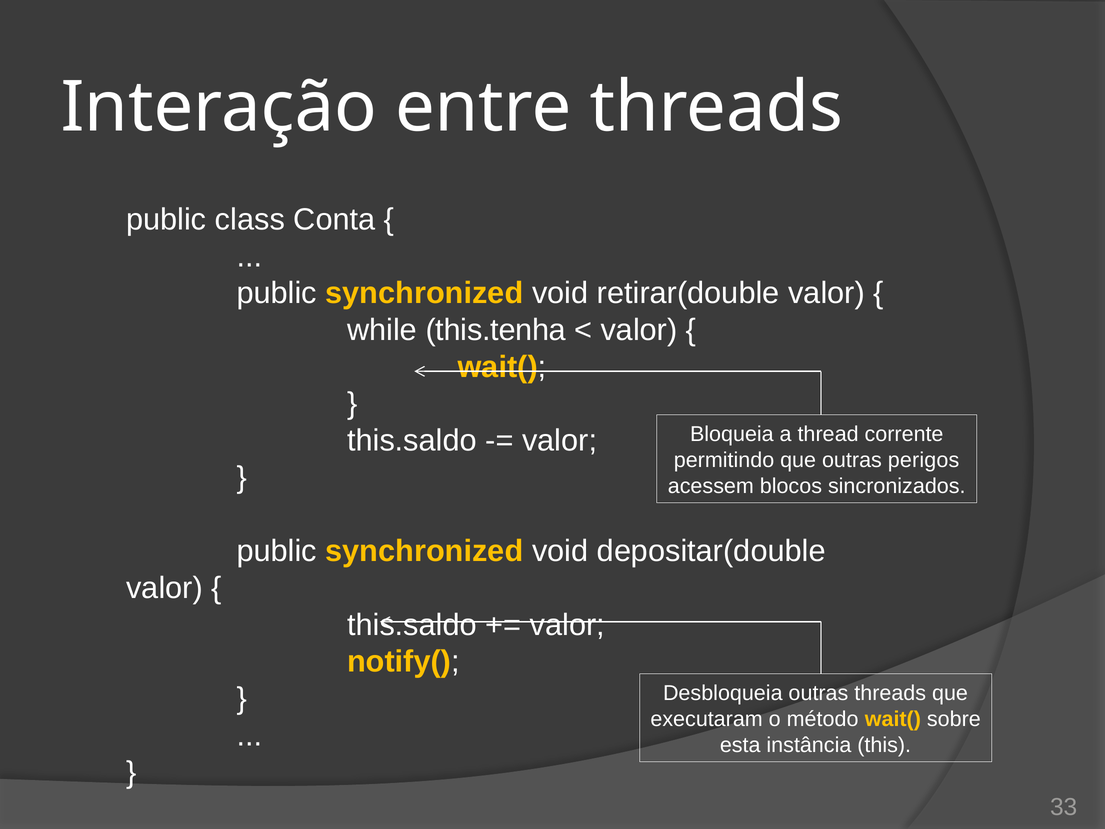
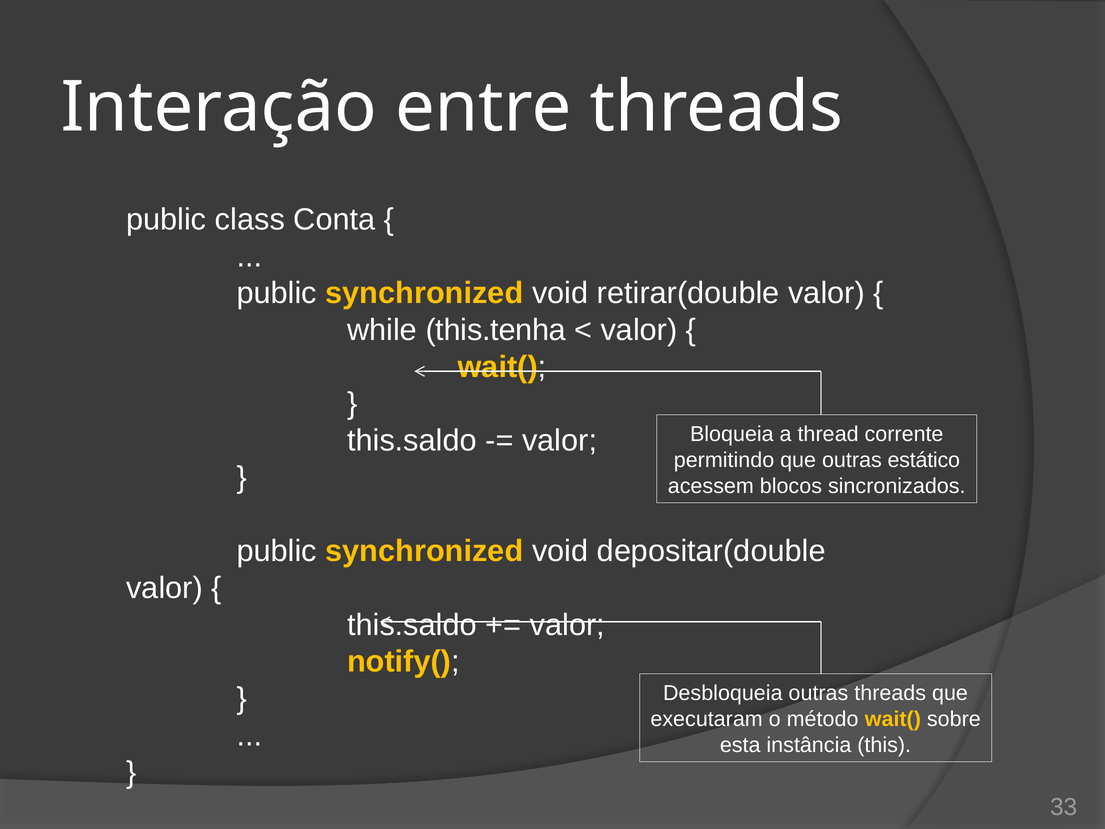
perigos: perigos -> estático
